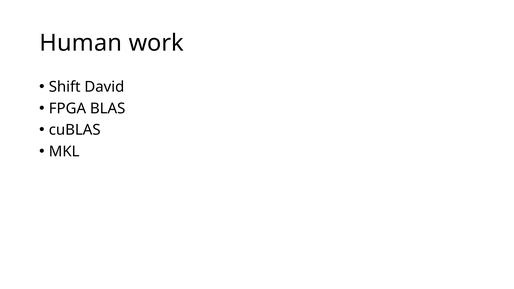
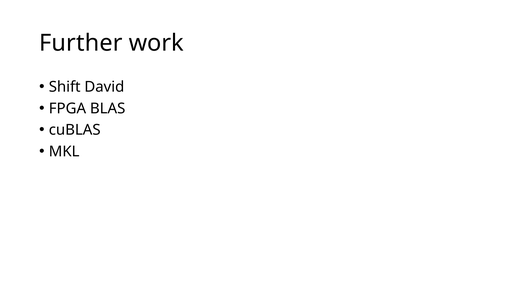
Human: Human -> Further
